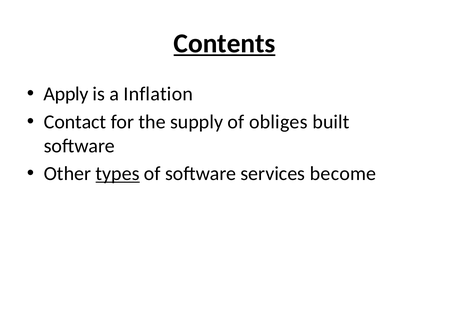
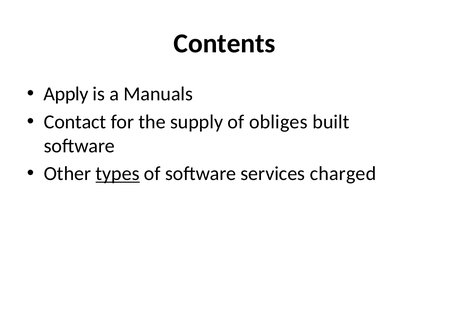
Contents underline: present -> none
Inflation: Inflation -> Manuals
become: become -> charged
